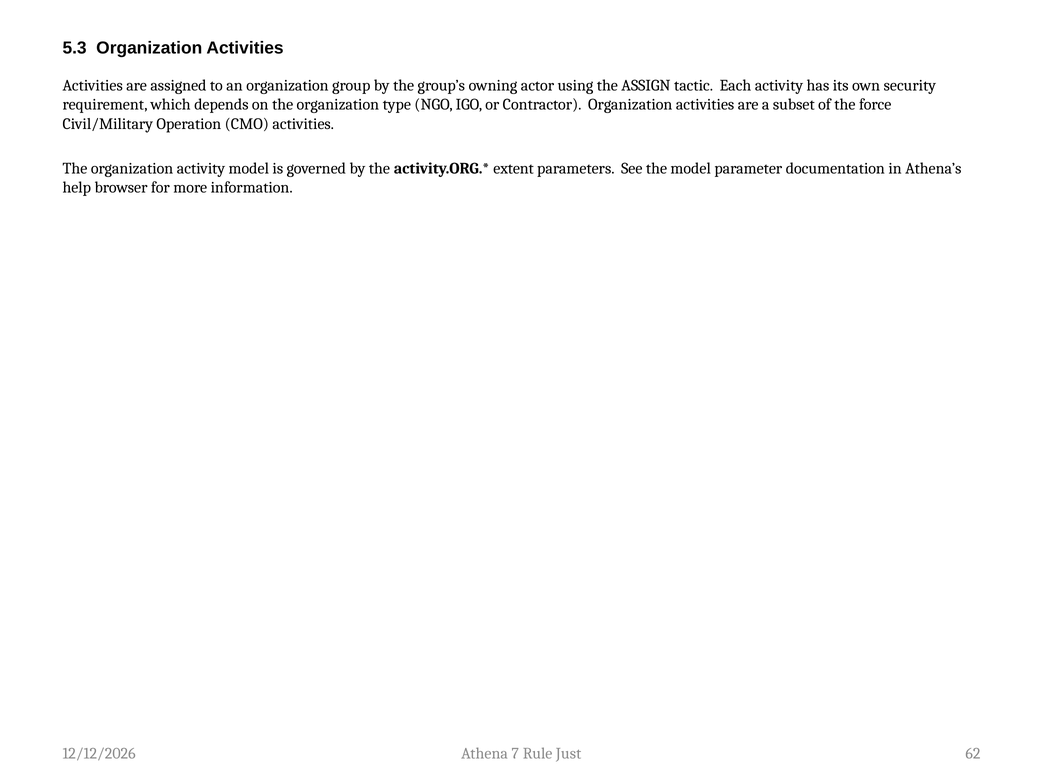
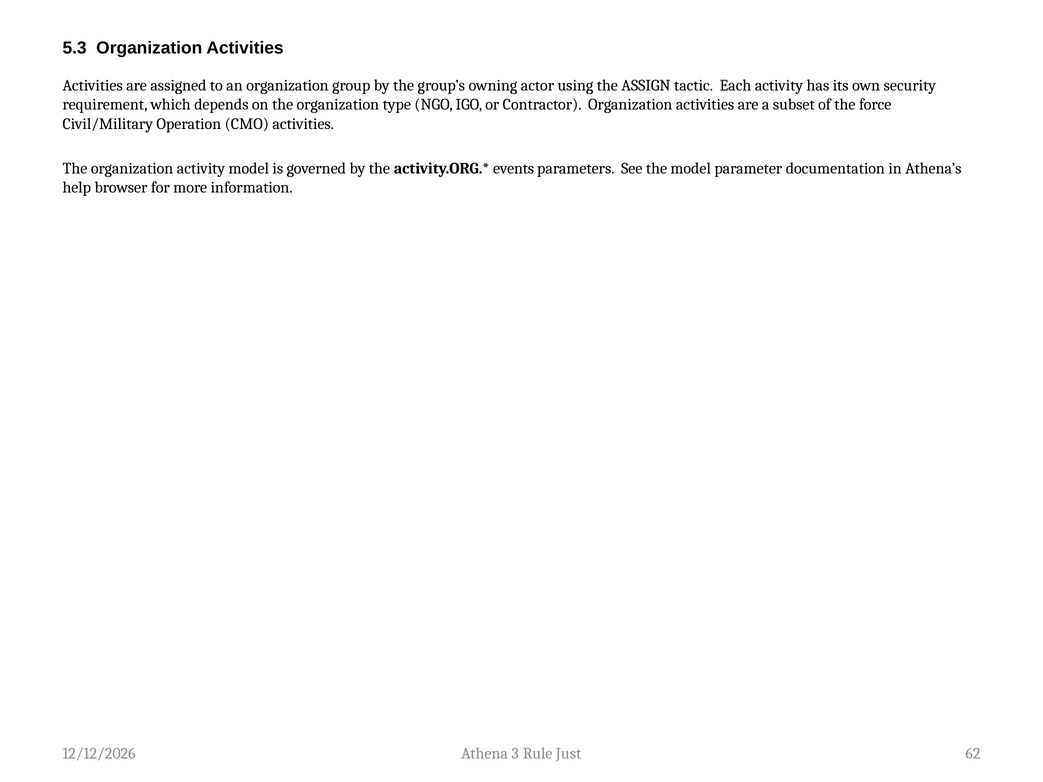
extent: extent -> events
7: 7 -> 3
